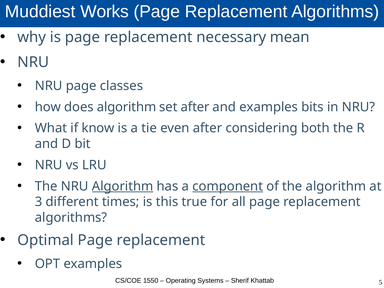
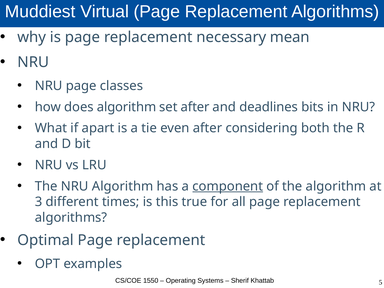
Works: Works -> Virtual
and examples: examples -> deadlines
know: know -> apart
Algorithm at (123, 186) underline: present -> none
